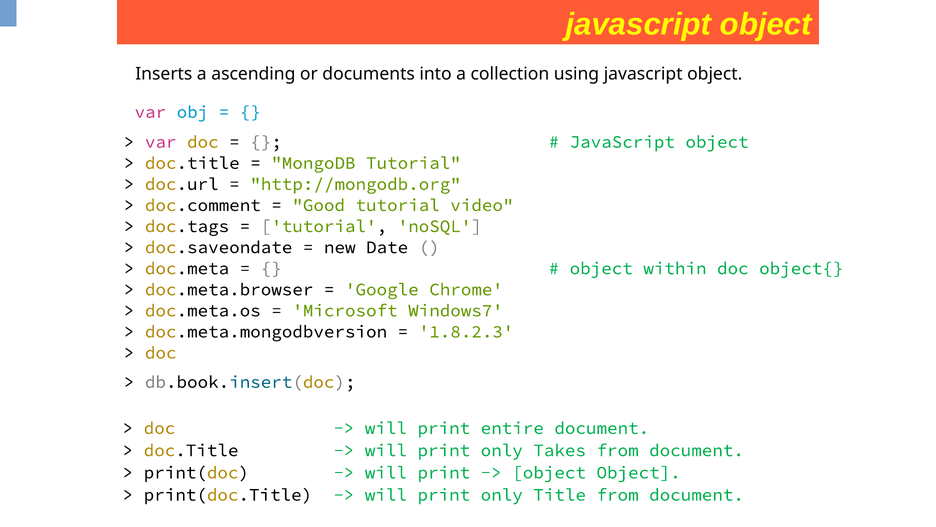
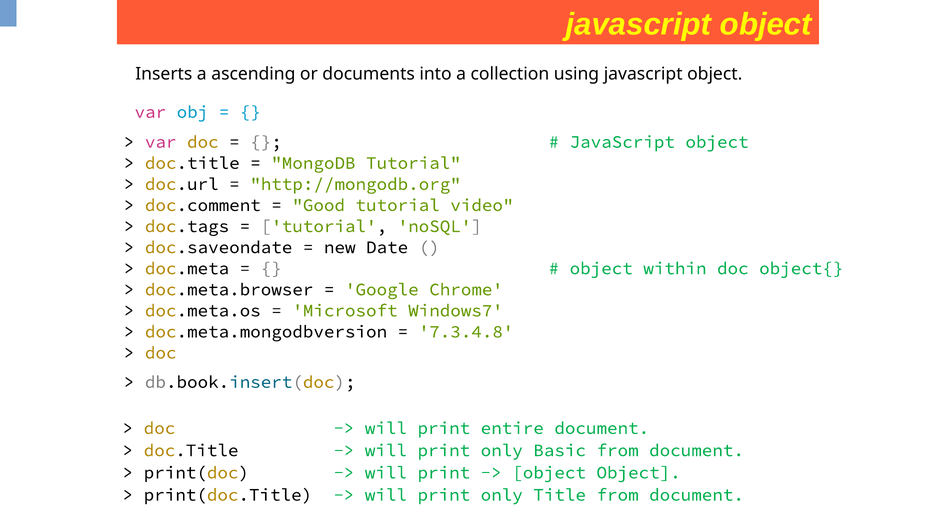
1.8.2.3: 1.8.2.3 -> 7.3.4.8
Takes: Takes -> Basic
